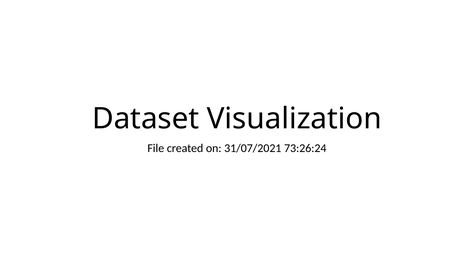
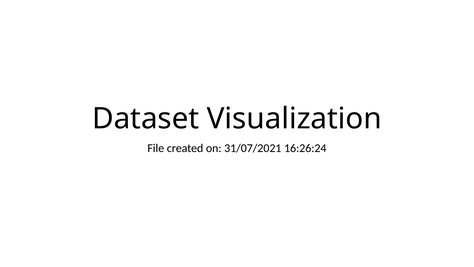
73:26:24: 73:26:24 -> 16:26:24
